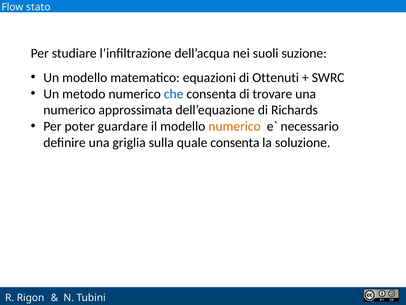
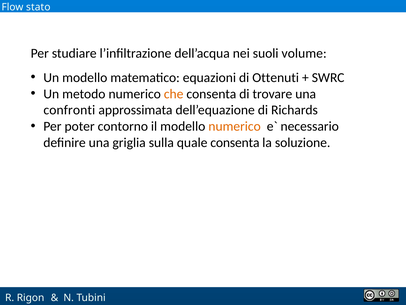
suzione: suzione -> volume
che colour: blue -> orange
numerico at (69, 110): numerico -> confronti
guardare: guardare -> contorno
